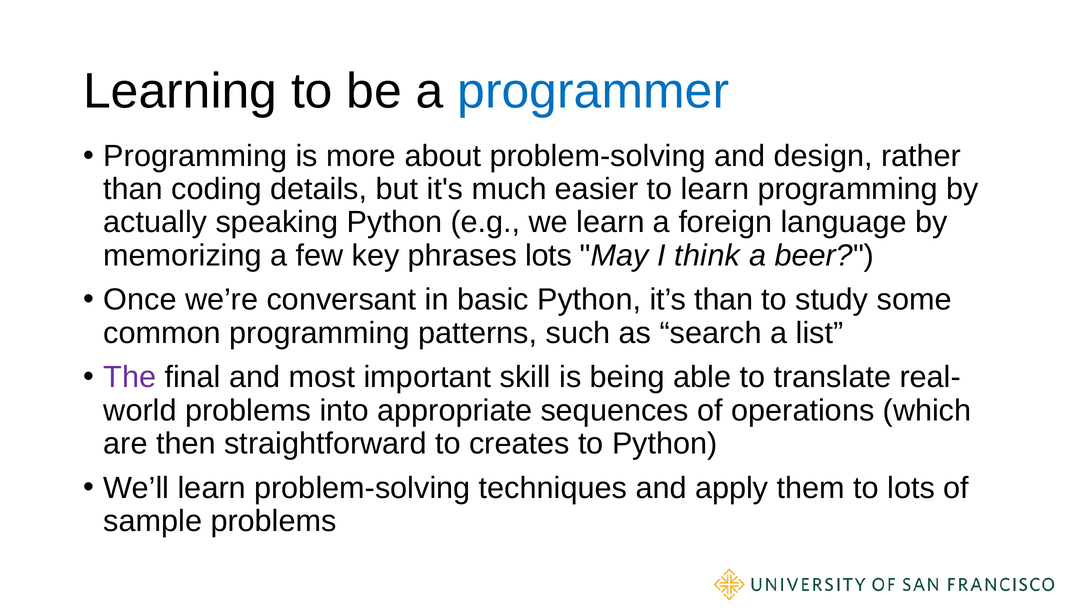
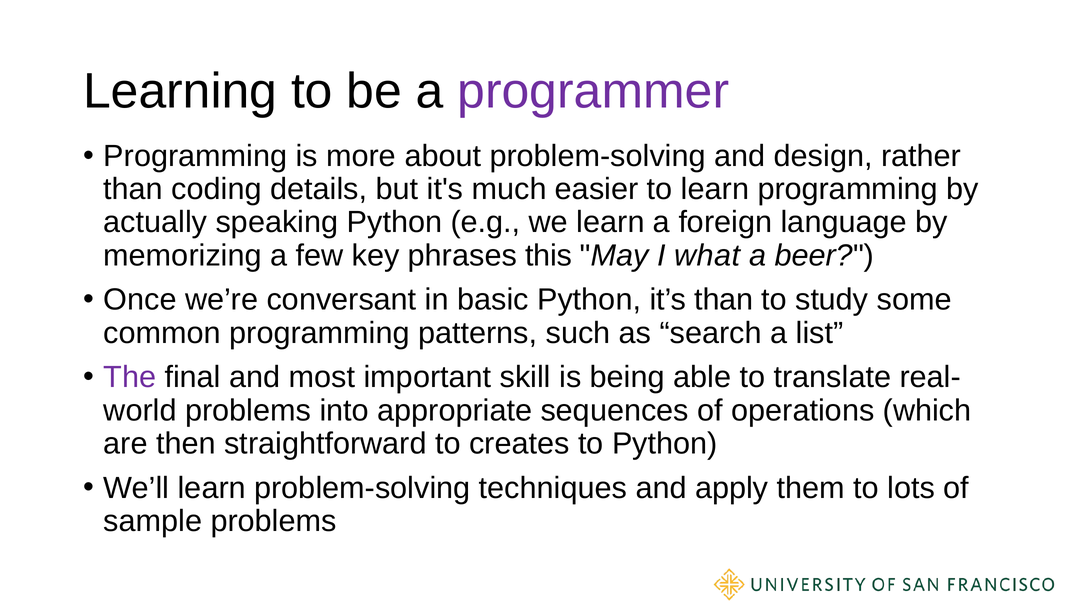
programmer colour: blue -> purple
phrases lots: lots -> this
think: think -> what
